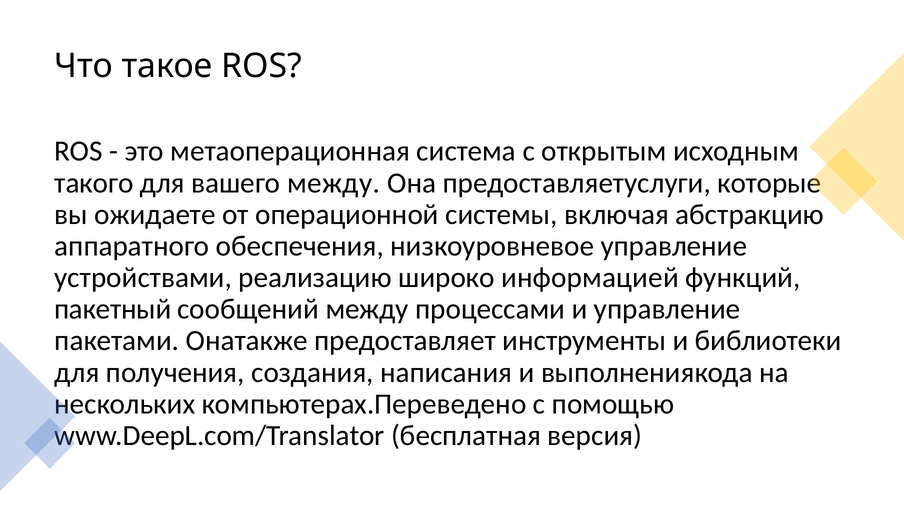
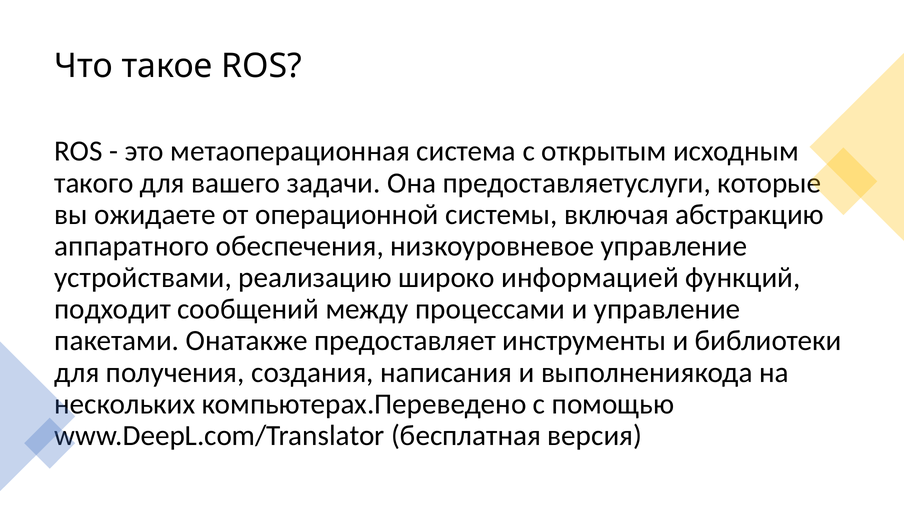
вашего между: между -> задачи
пакетный: пакетный -> подходит
